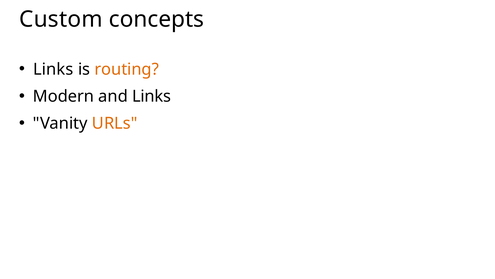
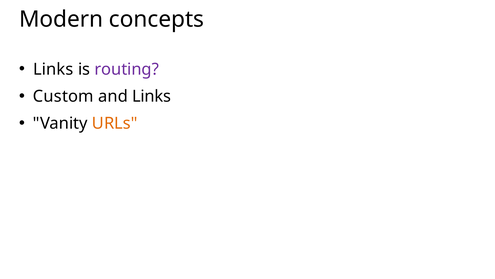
Custom: Custom -> Modern
routing colour: orange -> purple
Modern: Modern -> Custom
